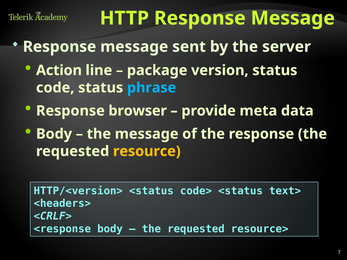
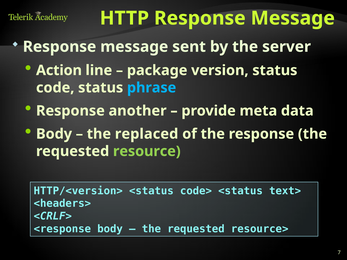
browser: browser -> another
the message: message -> replaced
resource colour: yellow -> light green
